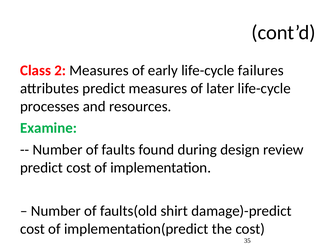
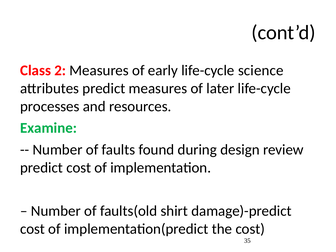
failures: failures -> science
